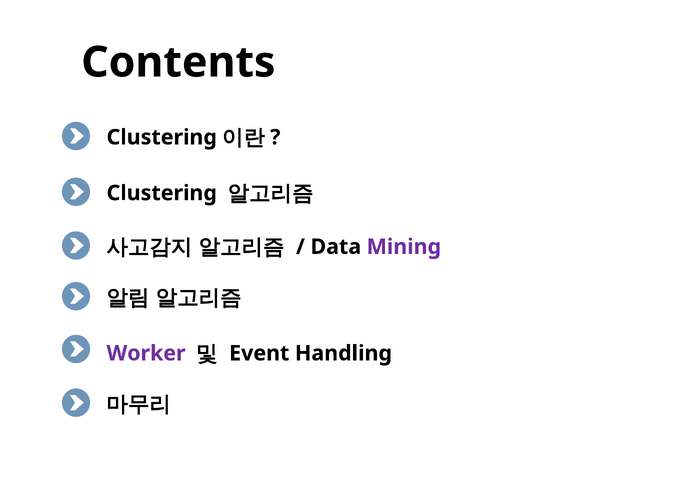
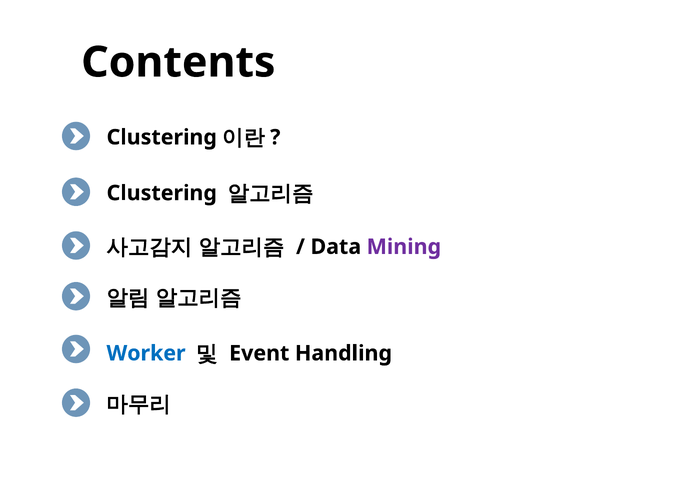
Worker colour: purple -> blue
